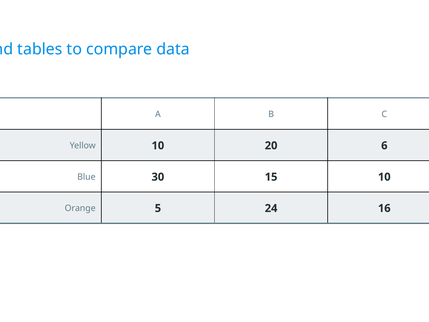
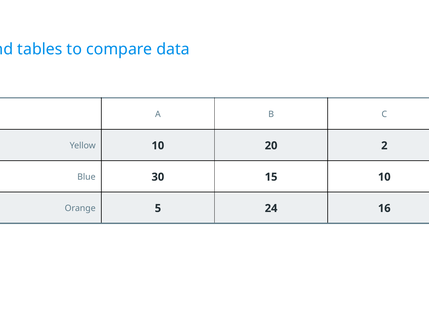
6: 6 -> 2
